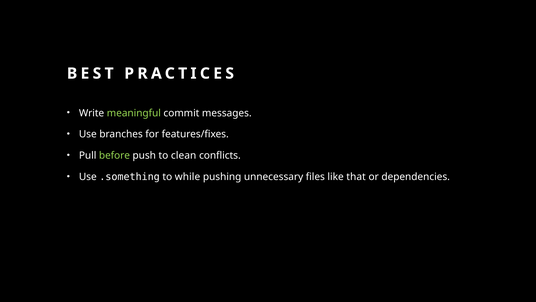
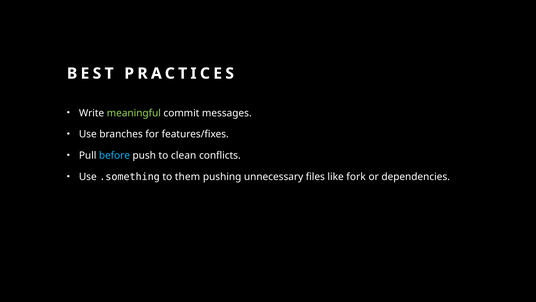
before colour: light green -> light blue
while: while -> them
that: that -> fork
